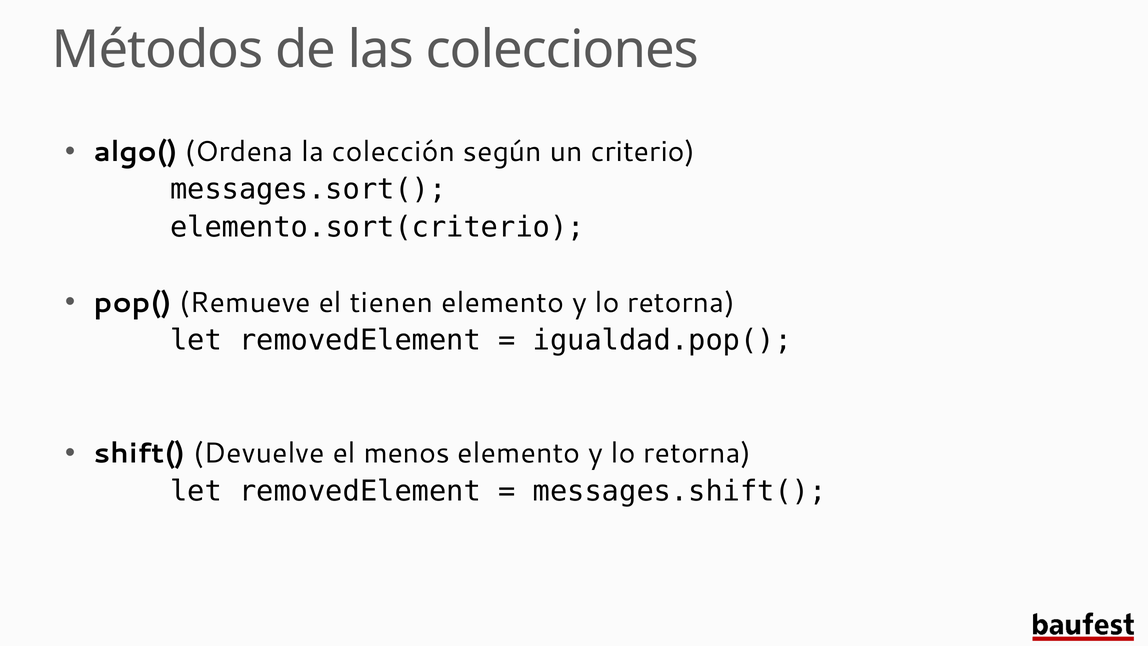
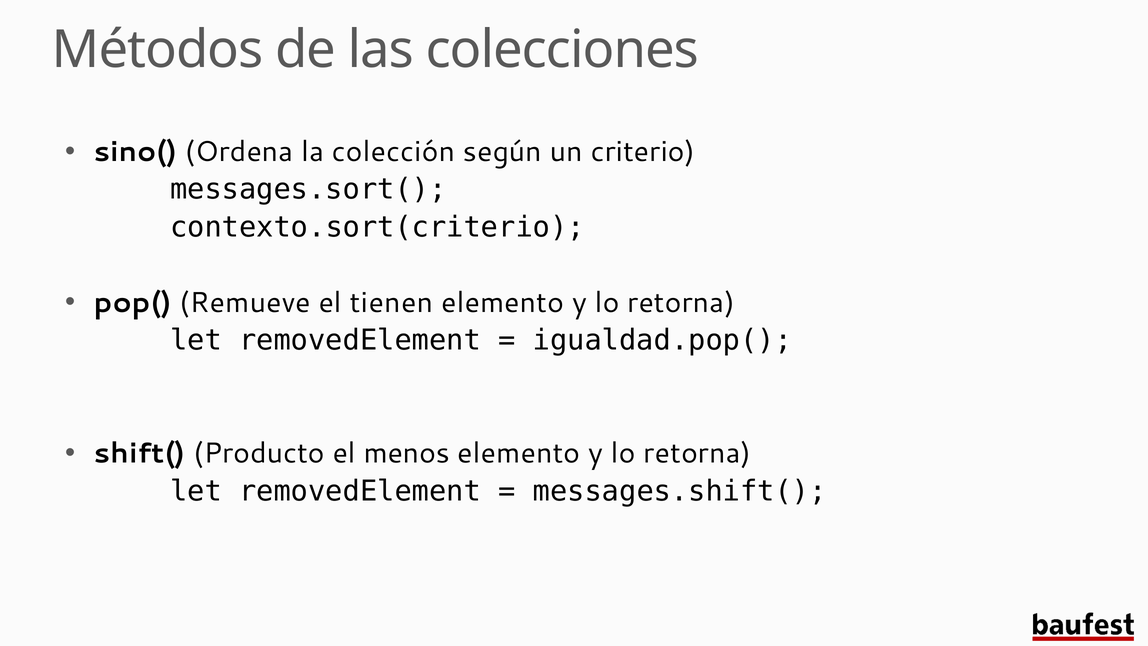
algo(: algo( -> sino(
elemento.sort(criterio: elemento.sort(criterio -> contexto.sort(criterio
Devuelve: Devuelve -> Producto
